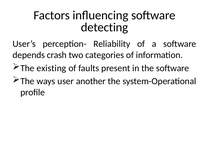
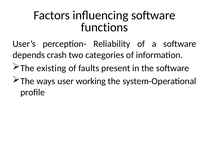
detecting: detecting -> functions
another: another -> working
